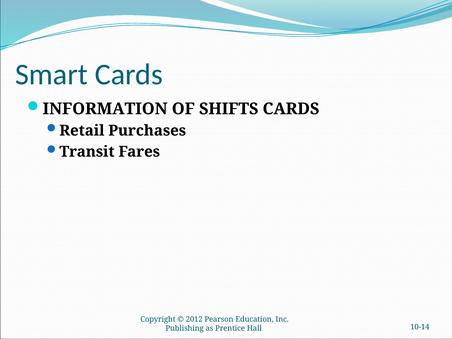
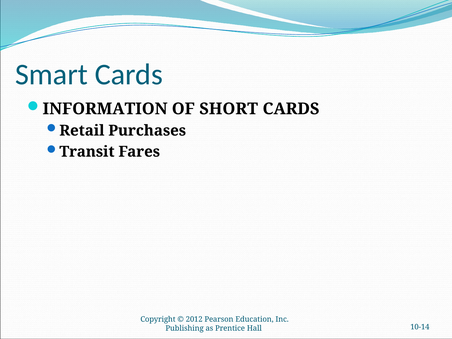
SHIFTS: SHIFTS -> SHORT
